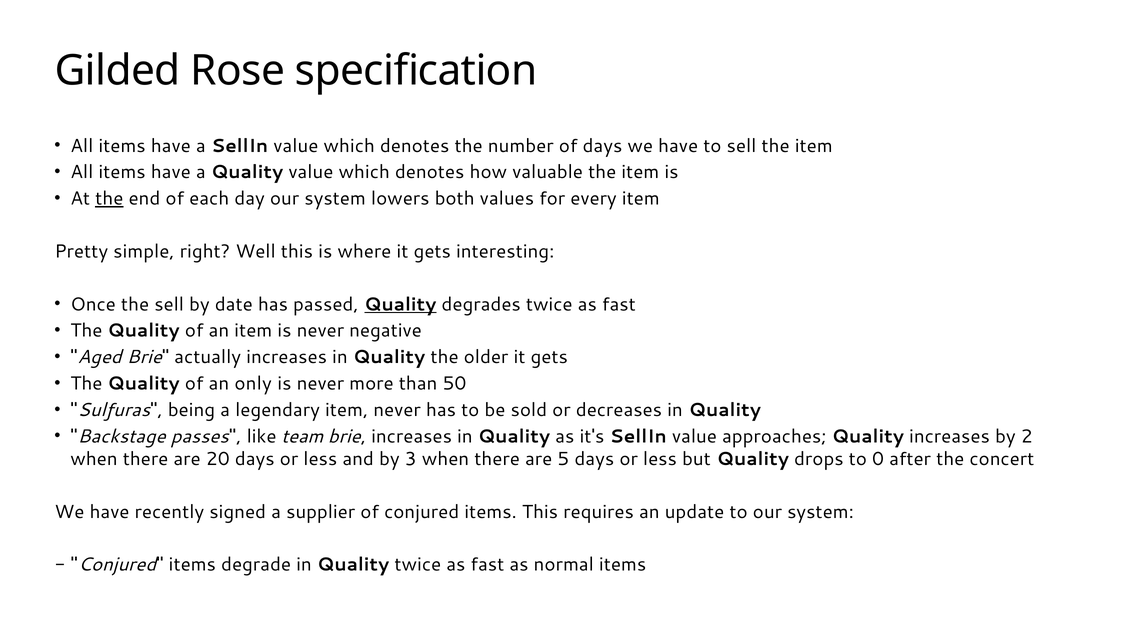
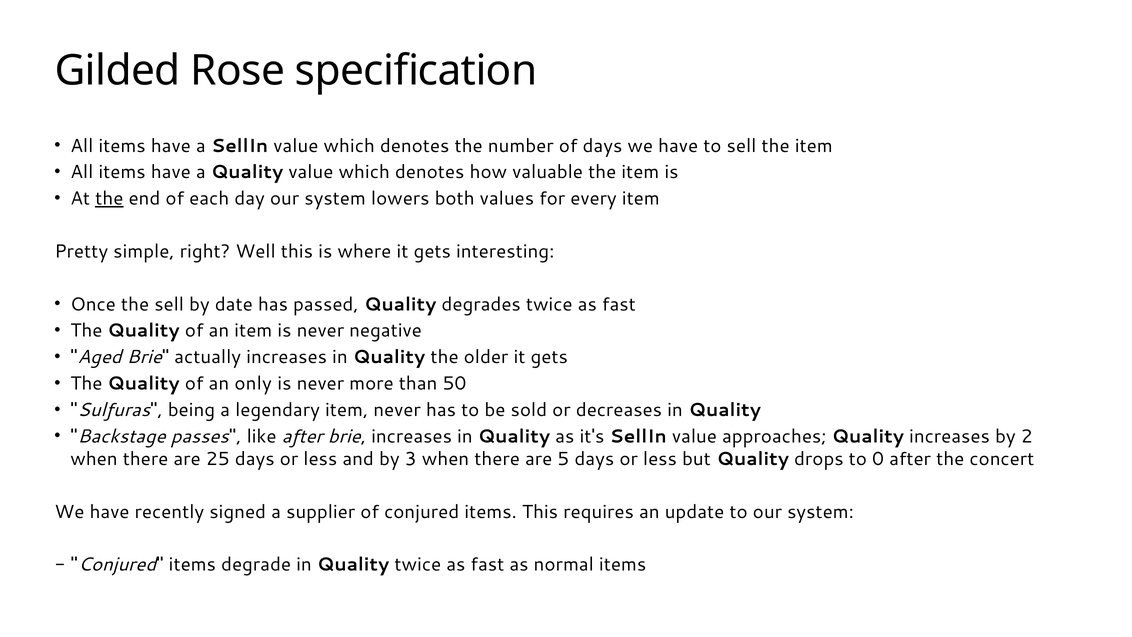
Quality at (400, 304) underline: present -> none
like team: team -> after
20: 20 -> 25
